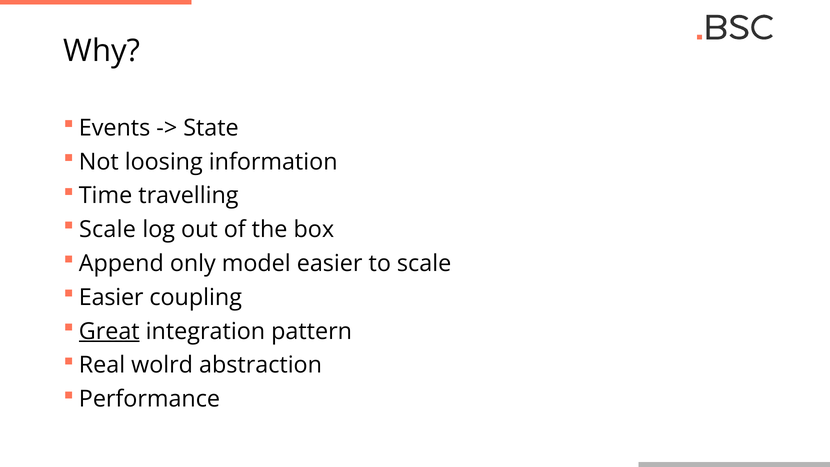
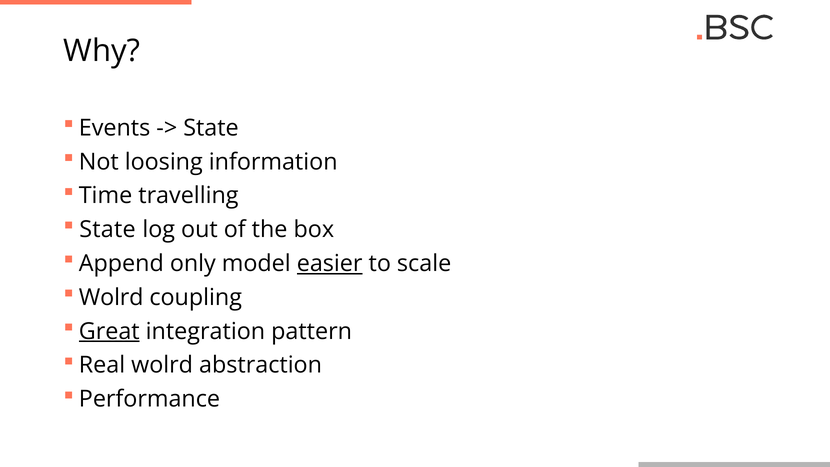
Scale at (107, 230): Scale -> State
easier at (330, 263) underline: none -> present
Easier at (111, 297): Easier -> Wolrd
